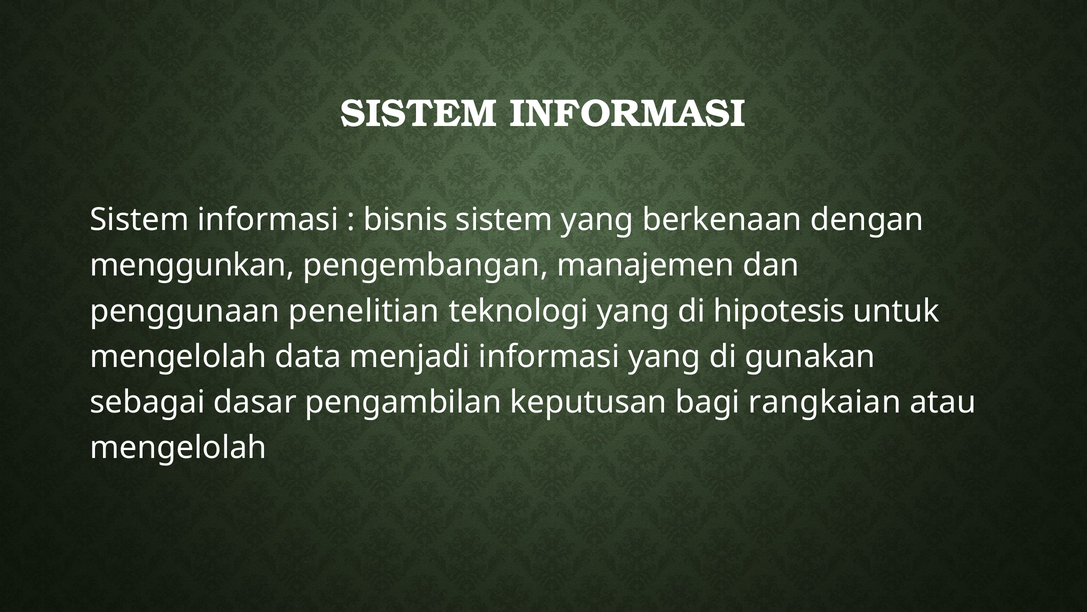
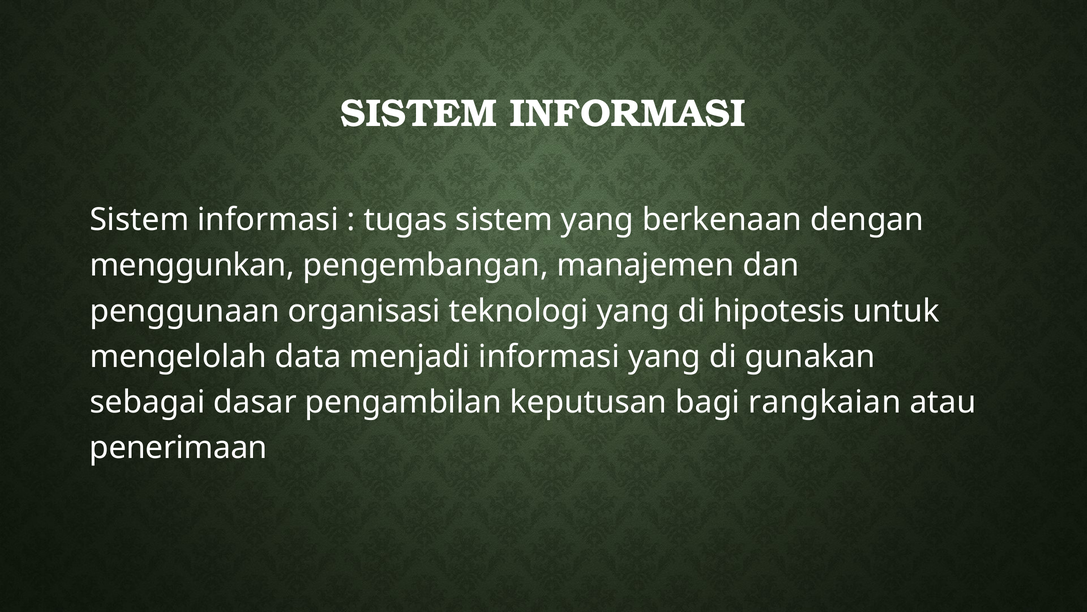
bisnis: bisnis -> tugas
penelitian: penelitian -> organisasi
mengelolah at (178, 447): mengelolah -> penerimaan
